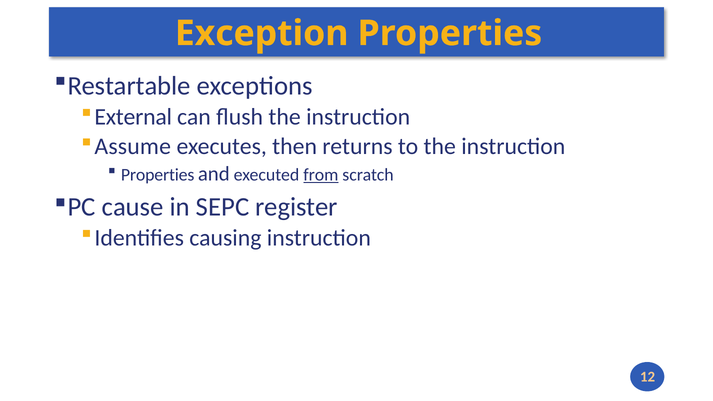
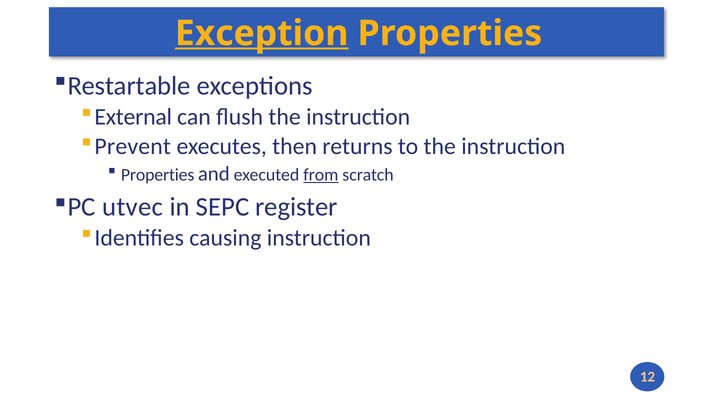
Exception underline: none -> present
Assume: Assume -> Prevent
cause: cause -> utvec
